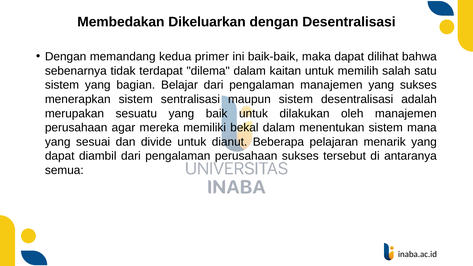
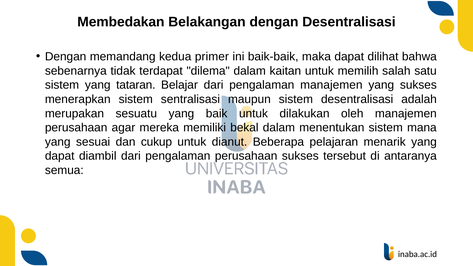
Dikeluarkan: Dikeluarkan -> Belakangan
bagian: bagian -> tataran
divide: divide -> cukup
